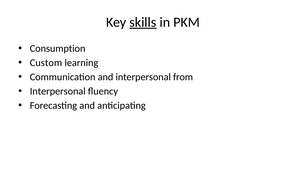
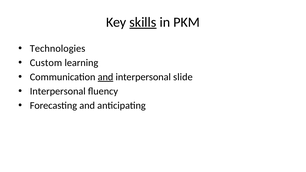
Consumption: Consumption -> Technologies
and at (105, 77) underline: none -> present
from: from -> slide
